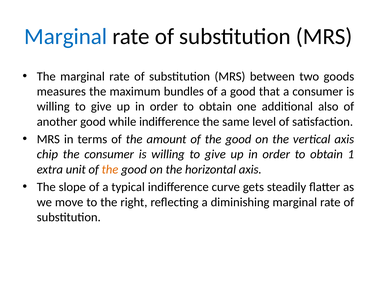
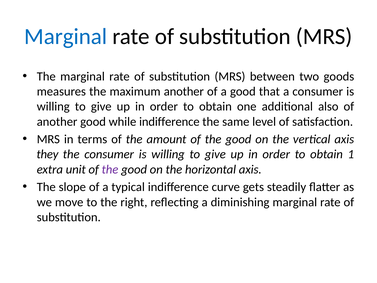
maximum bundles: bundles -> another
chip: chip -> they
the at (110, 169) colour: orange -> purple
